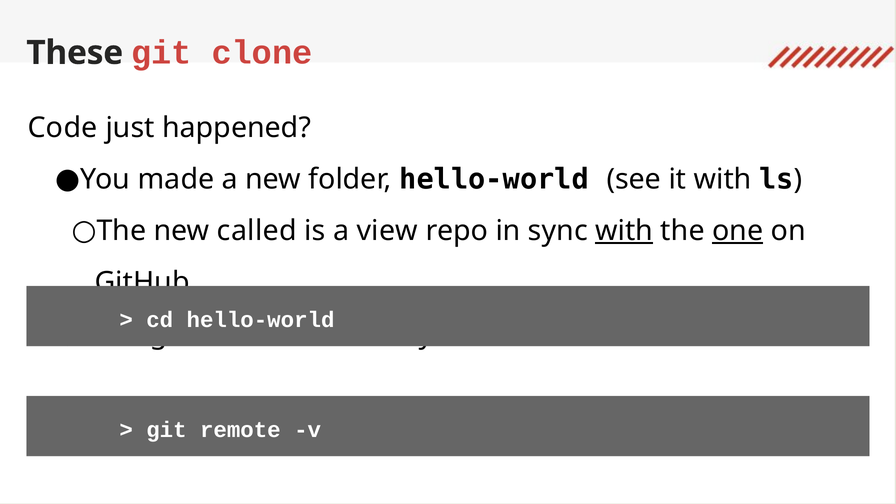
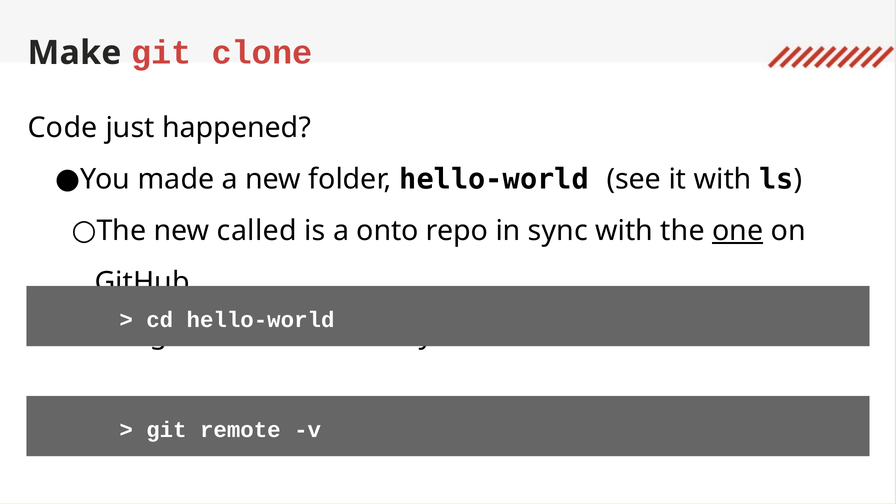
These: These -> Make
view: view -> onto
with at (624, 231) underline: present -> none
